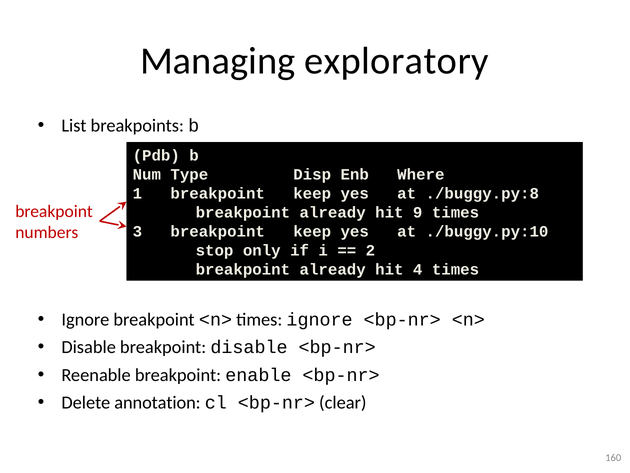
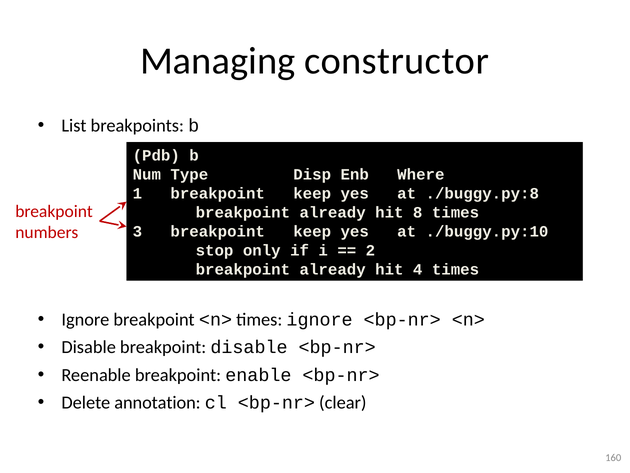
exploratory: exploratory -> constructor
9: 9 -> 8
